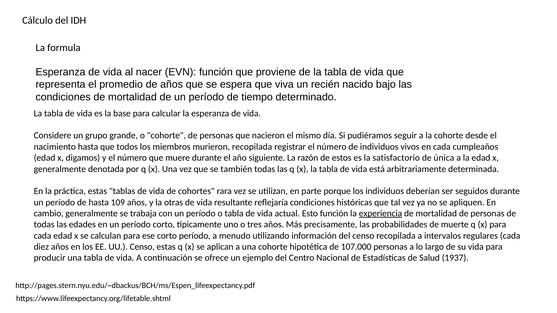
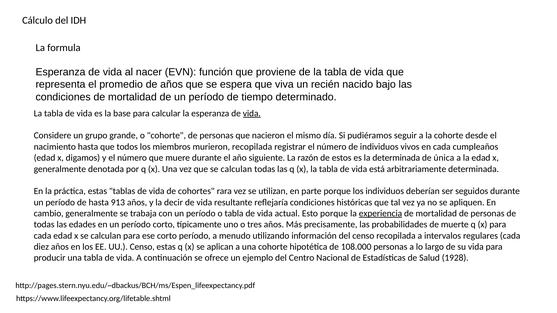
vida at (252, 113) underline: none -> present
la satisfactorio: satisfactorio -> determinada
que se también: también -> calculan
109: 109 -> 913
otras: otras -> decir
Esto función: función -> porque
107.000: 107.000 -> 108.000
1937: 1937 -> 1928
